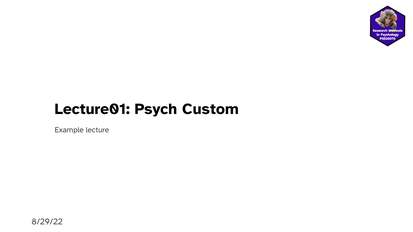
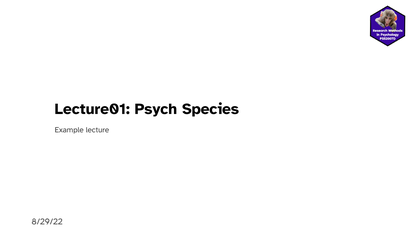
Custom: Custom -> Species
